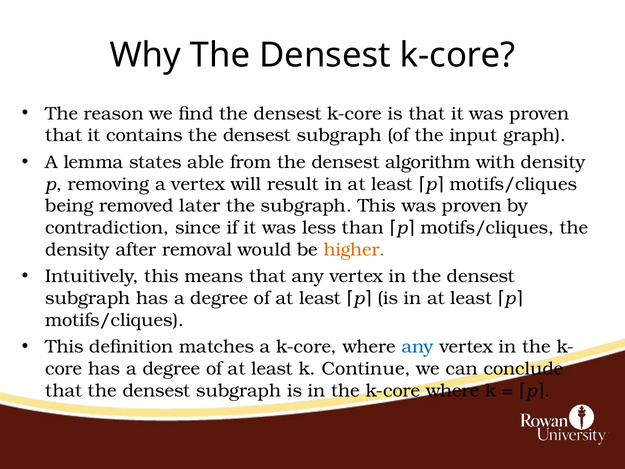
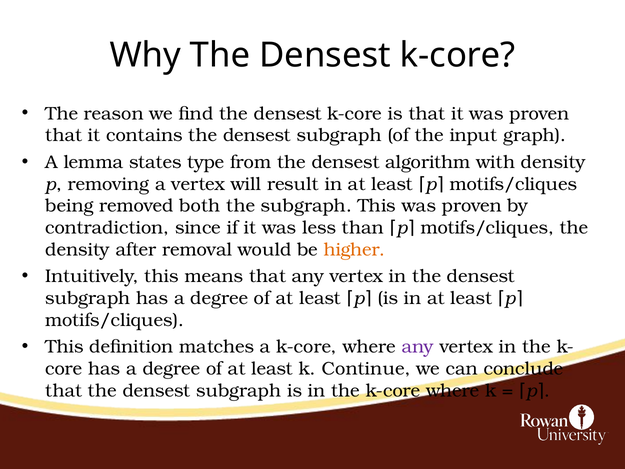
able: able -> type
later: later -> both
any at (418, 347) colour: blue -> purple
